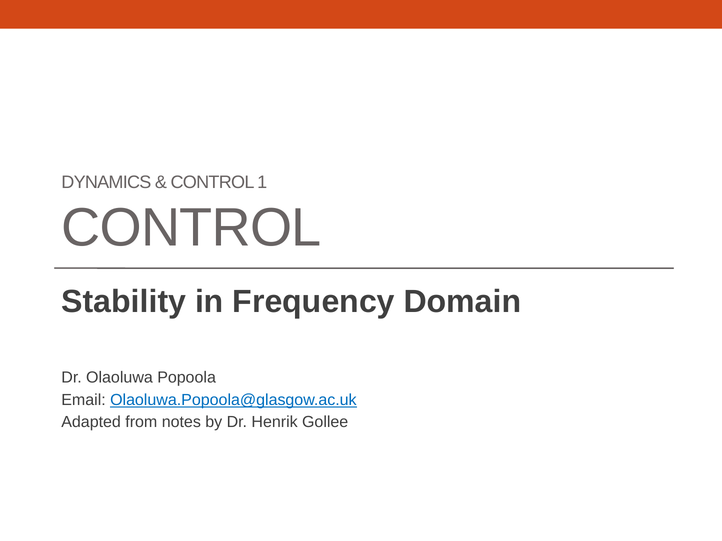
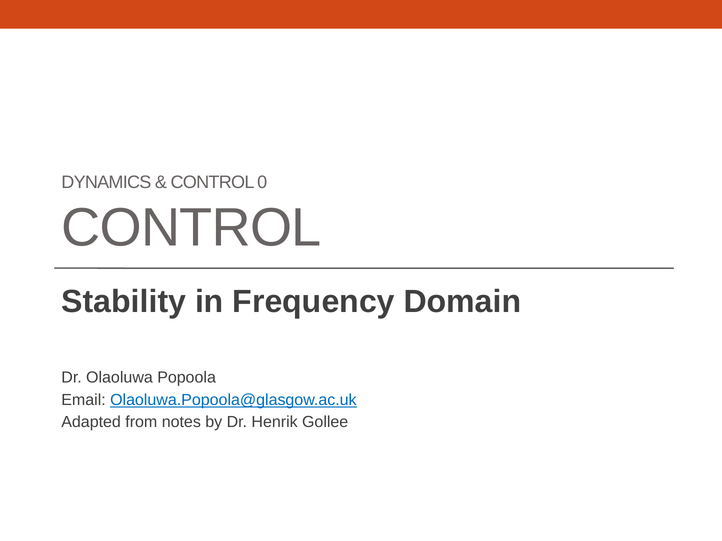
1: 1 -> 0
